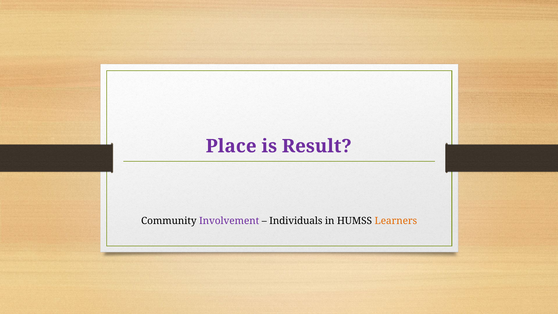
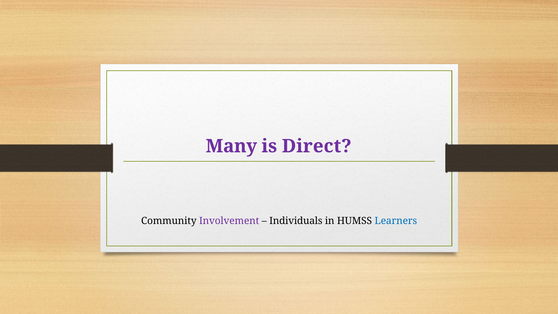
Place: Place -> Many
Result: Result -> Direct
Learners colour: orange -> blue
